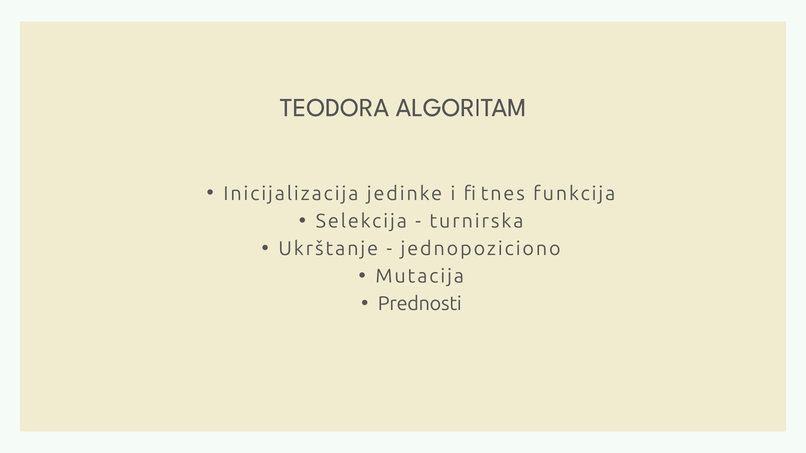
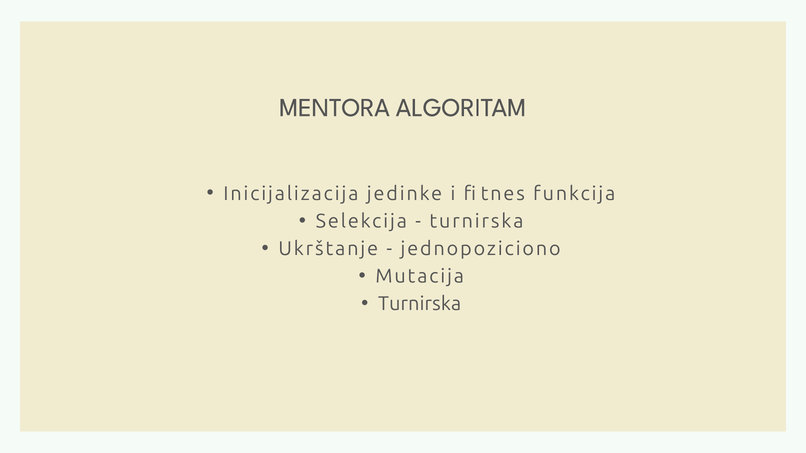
TEODORA: TEODORA -> MENTORA
Prednosti at (420, 304): Prednosti -> Turnirska
